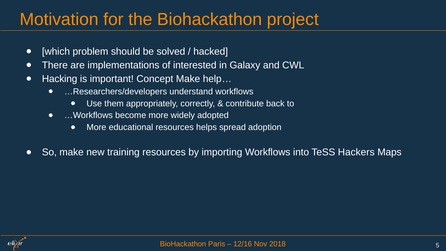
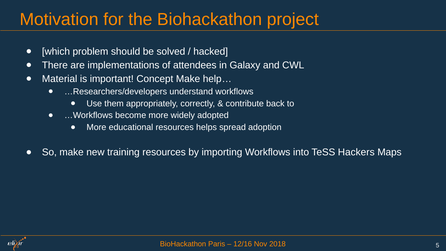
interested: interested -> attendees
Hacking: Hacking -> Material
